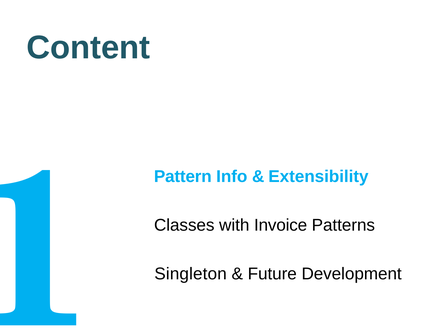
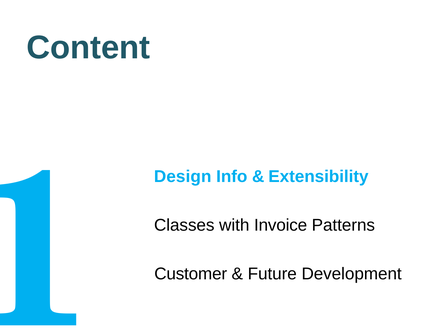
Pattern: Pattern -> Design
Singleton: Singleton -> Customer
